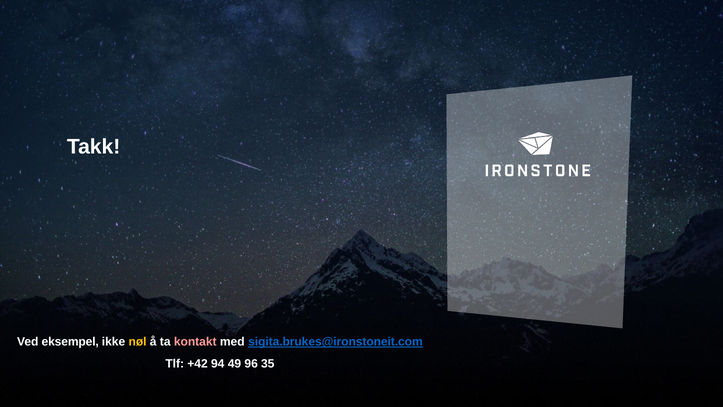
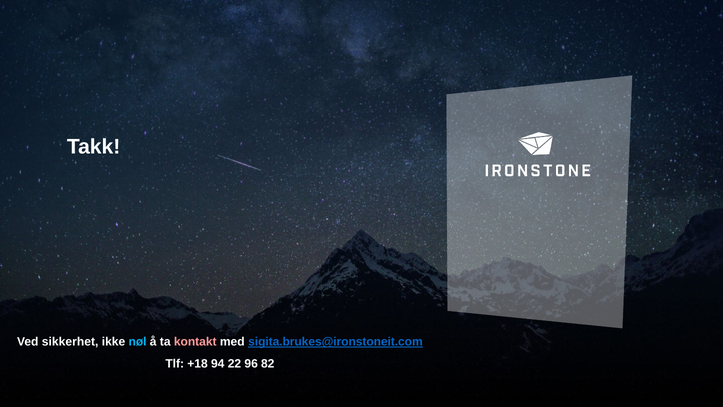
eksempel: eksempel -> sikkerhet
nøl colour: yellow -> light blue
+42: +42 -> +18
49: 49 -> 22
35: 35 -> 82
